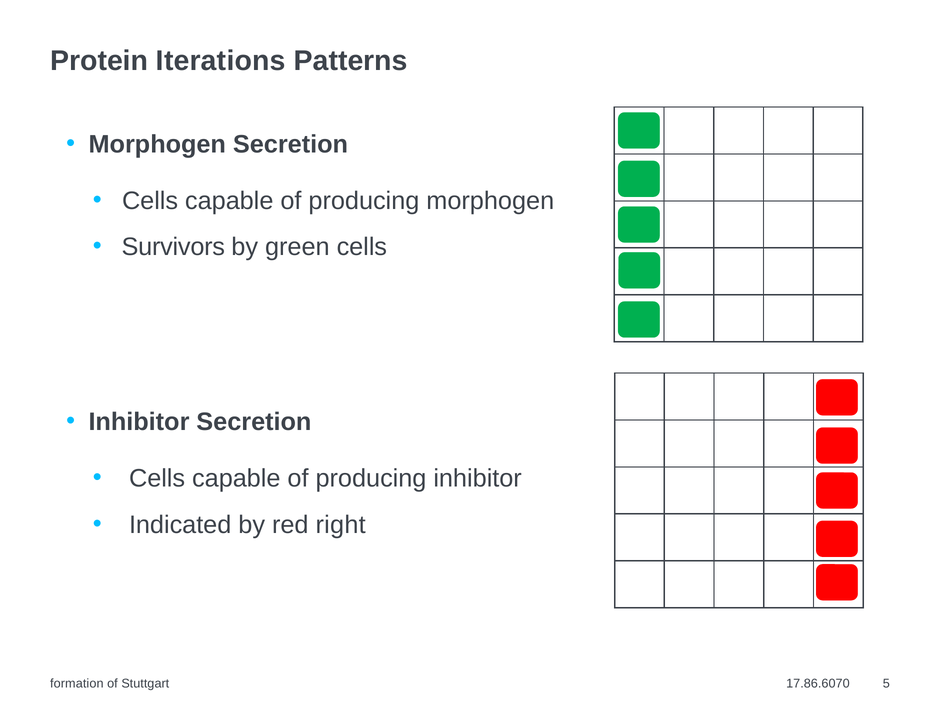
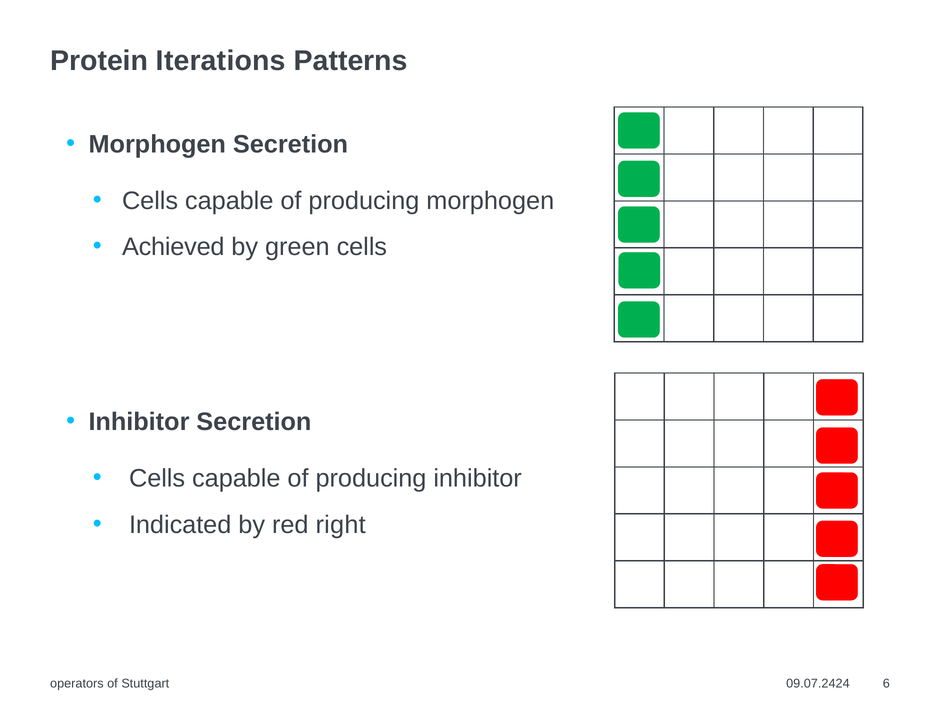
Survivors: Survivors -> Achieved
formation: formation -> operators
17.86.6070: 17.86.6070 -> 09.07.2424
5: 5 -> 6
